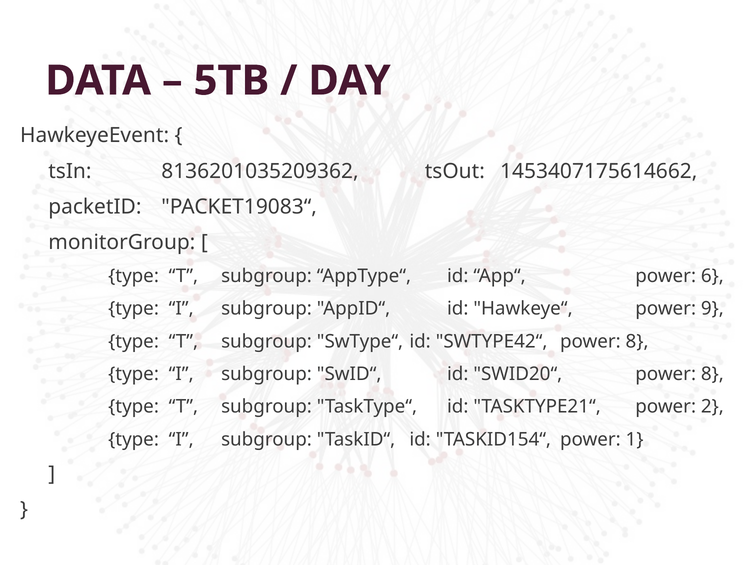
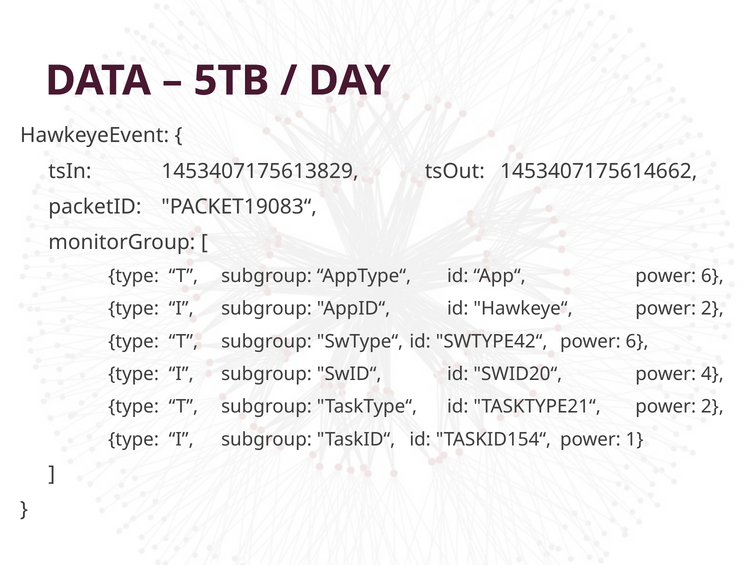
8136201035209362: 8136201035209362 -> 1453407175613829
Hawkeye“ power 9: 9 -> 2
SWTYPE42“ power 8: 8 -> 6
SWID20“ power 8: 8 -> 4
